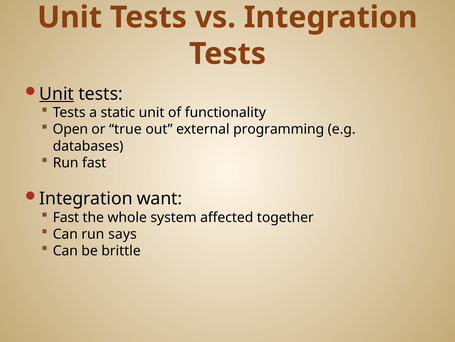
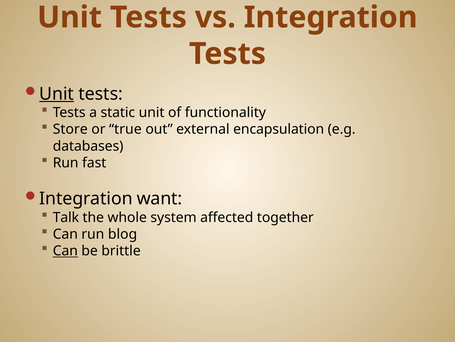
Open: Open -> Store
programming: programming -> encapsulation
Fast at (66, 217): Fast -> Talk
says: says -> blog
Can at (65, 250) underline: none -> present
